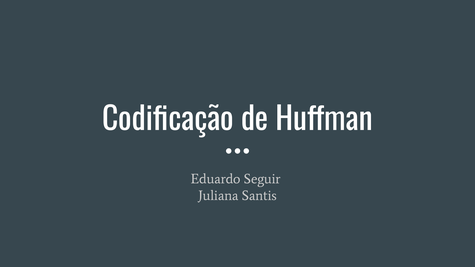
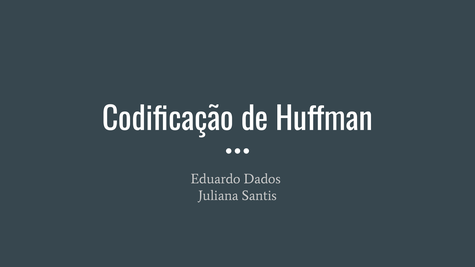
Seguir: Seguir -> Dados
